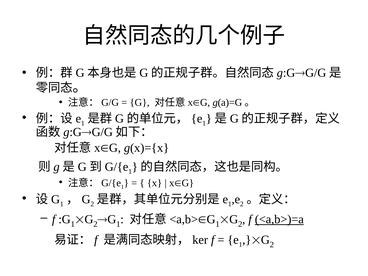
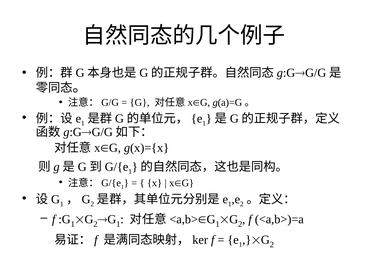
<a,b>)=a underline: present -> none
